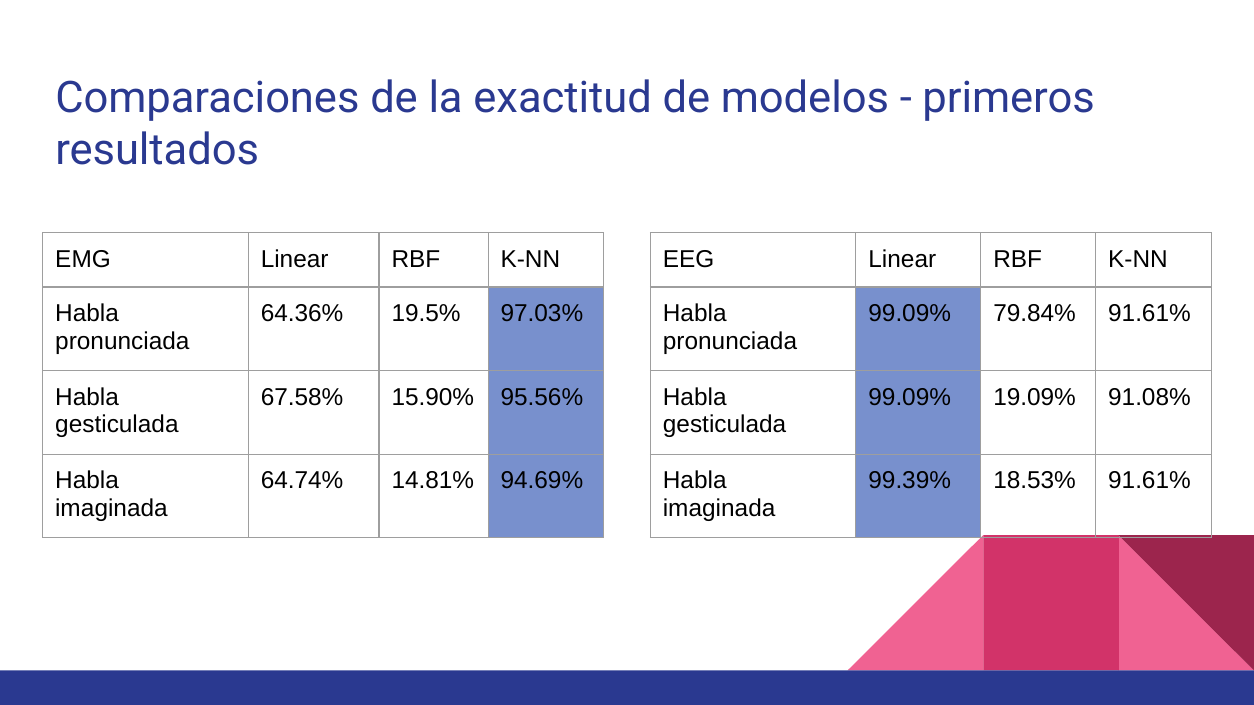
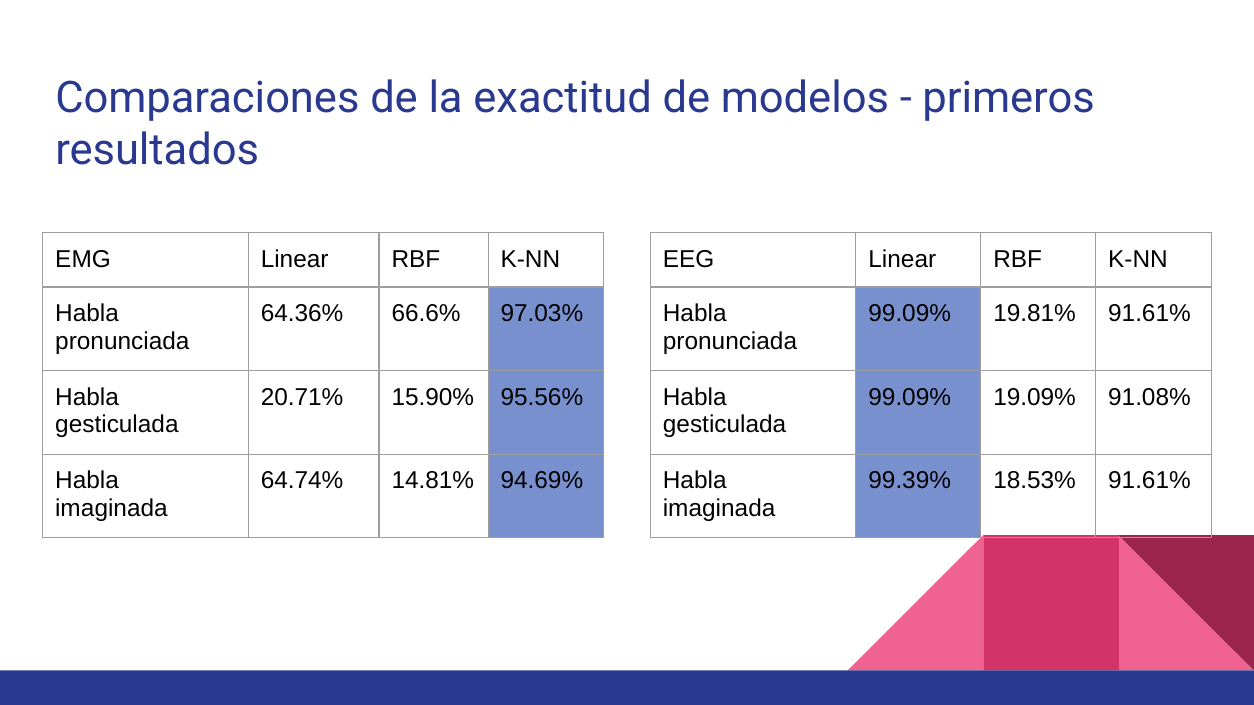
19.5%: 19.5% -> 66.6%
79.84%: 79.84% -> 19.81%
67.58%: 67.58% -> 20.71%
